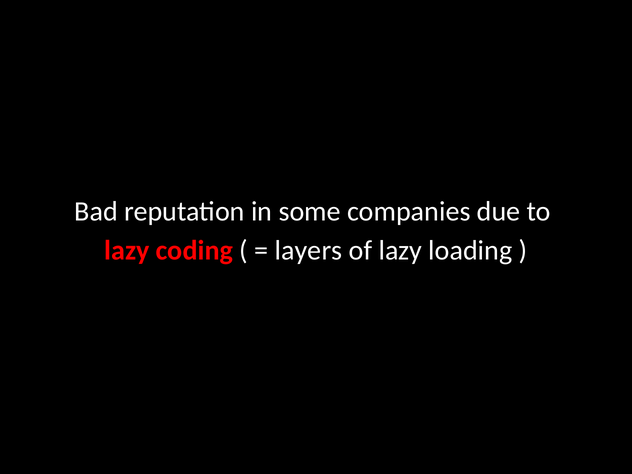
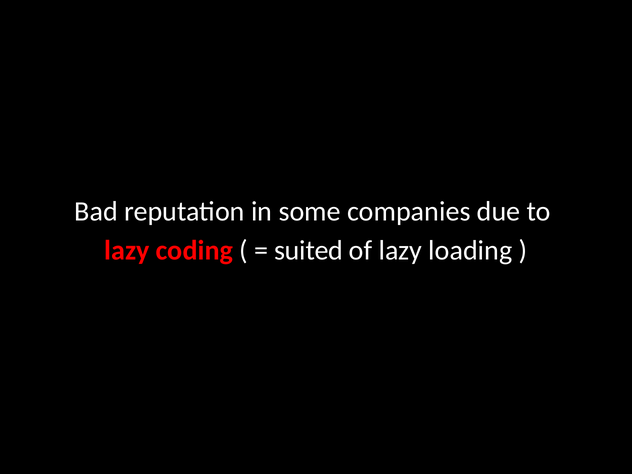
layers: layers -> suited
